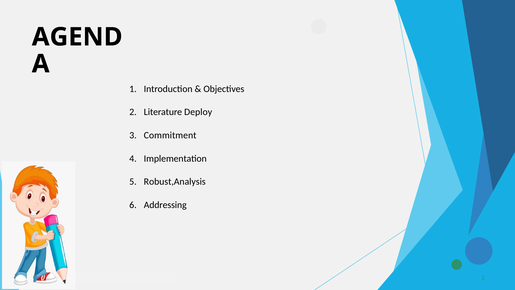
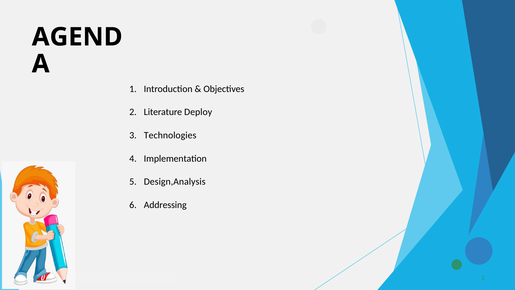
Commitment: Commitment -> Technologies
Robust,Analysis: Robust,Analysis -> Design,Analysis
